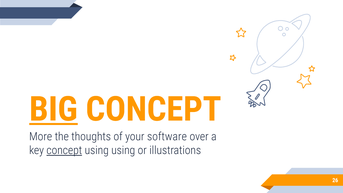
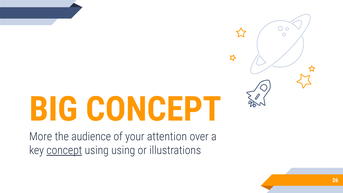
BIG underline: present -> none
thoughts: thoughts -> audience
software: software -> attention
